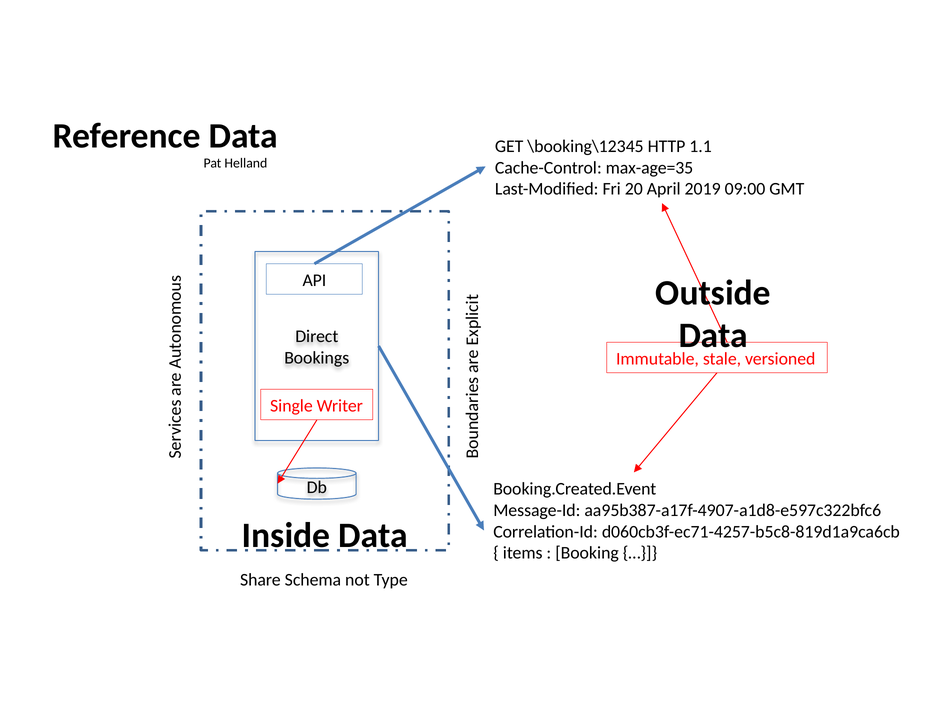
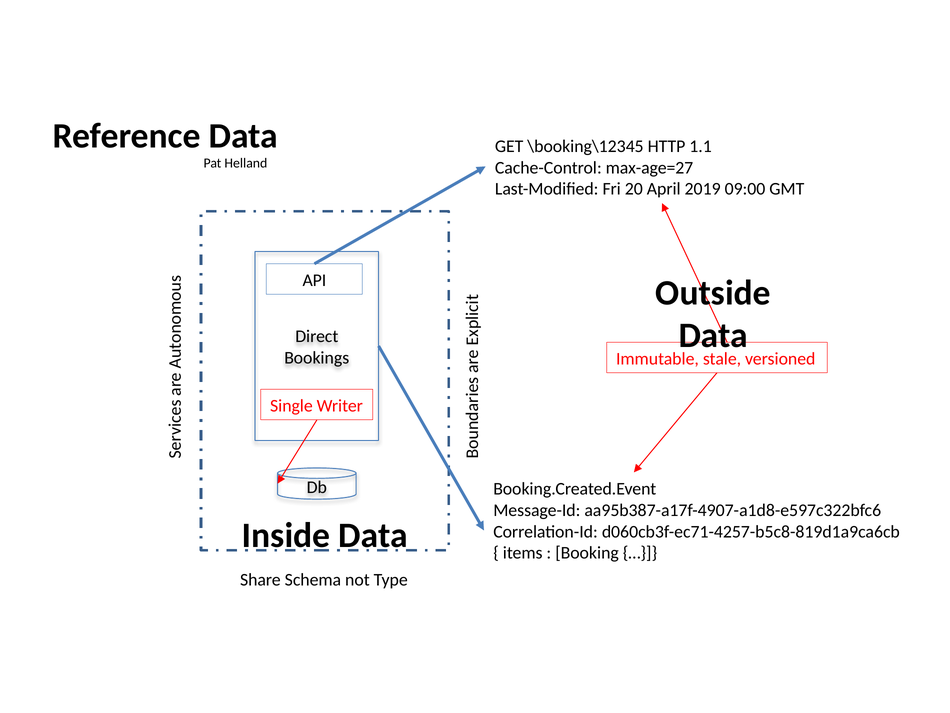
max-age=35: max-age=35 -> max-age=27
